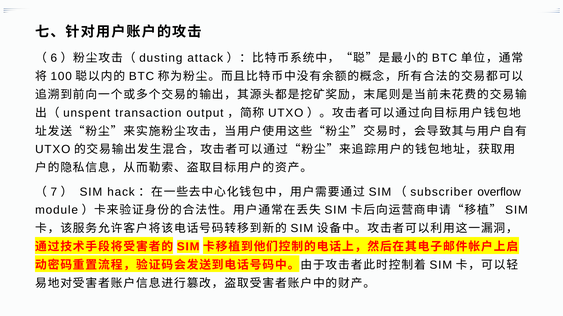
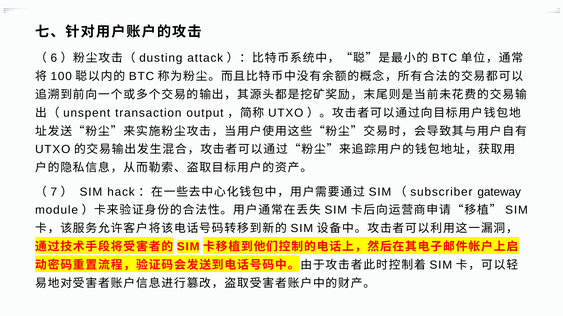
overflow: overflow -> gateway
